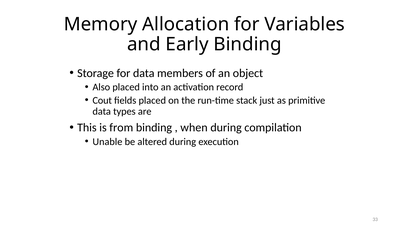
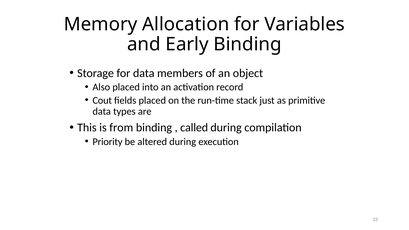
when: when -> called
Unable: Unable -> Priority
